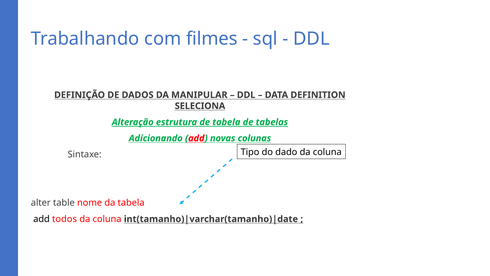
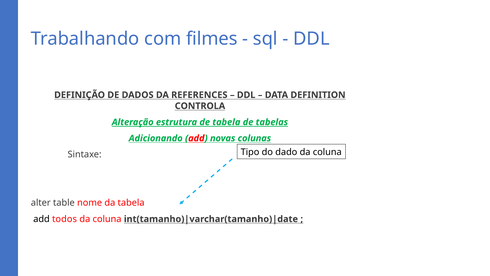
MANIPULAR: MANIPULAR -> REFERENCES
SELECIONA: SELECIONA -> CONTROLA
